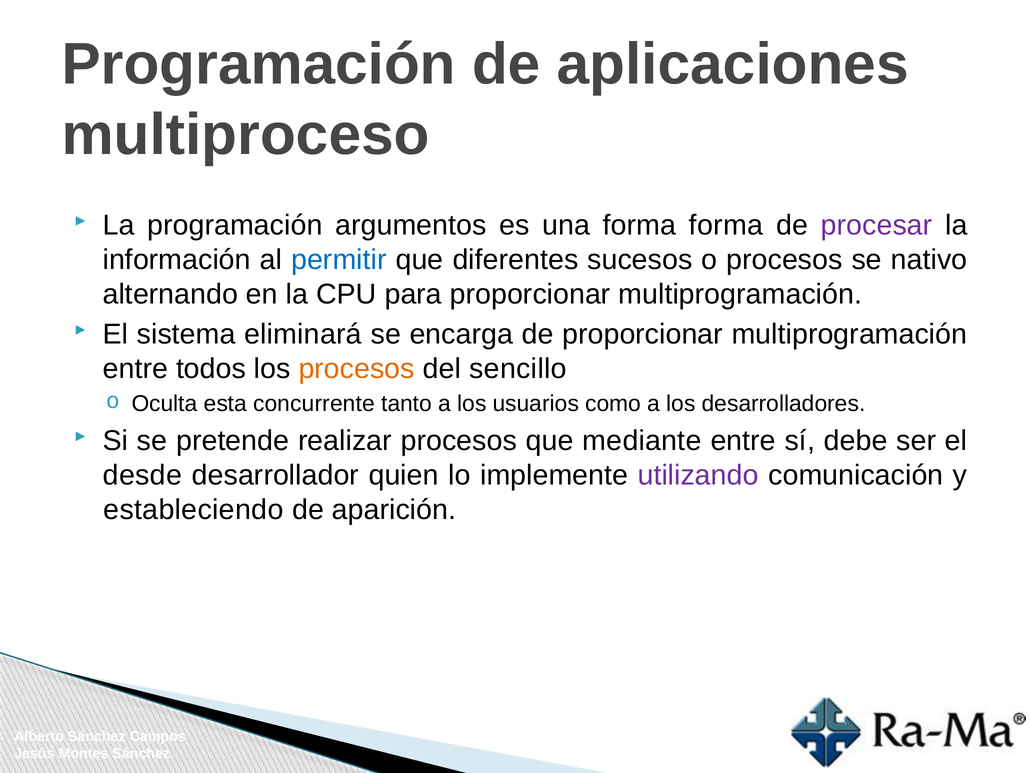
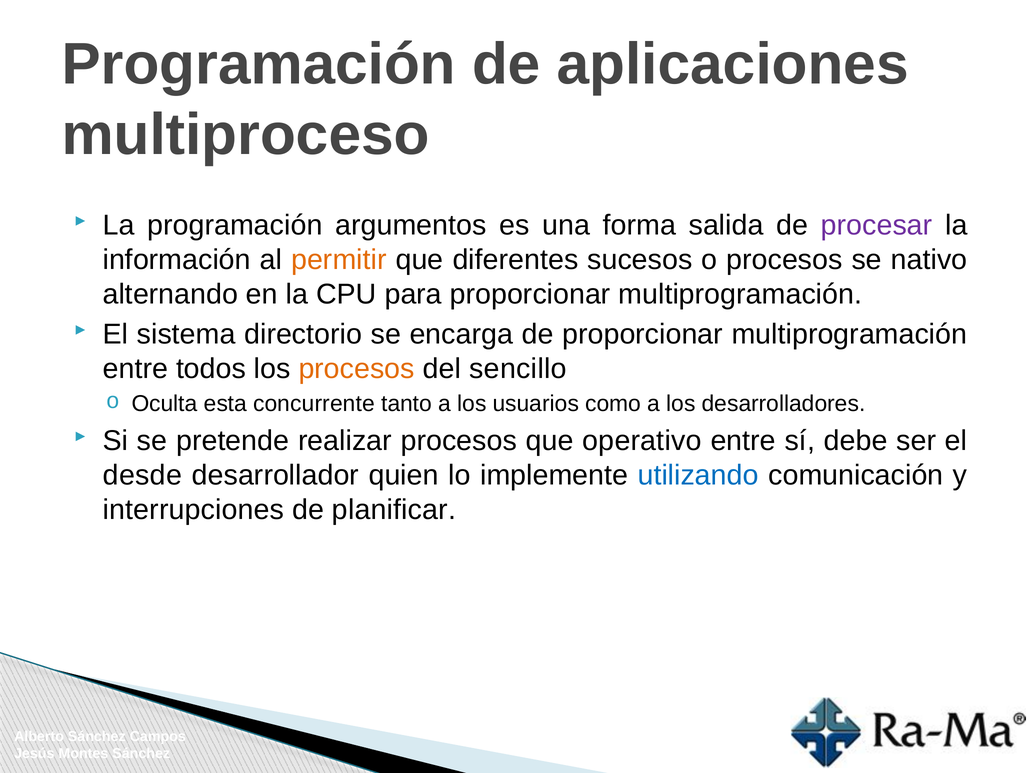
forma forma: forma -> salida
permitir colour: blue -> orange
eliminará: eliminará -> directorio
mediante: mediante -> operativo
utilizando colour: purple -> blue
estableciendo: estableciendo -> interrupciones
aparición: aparición -> planificar
